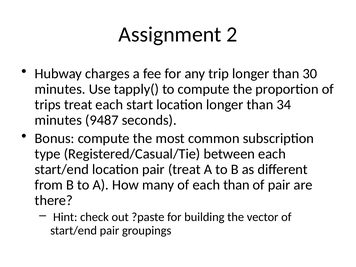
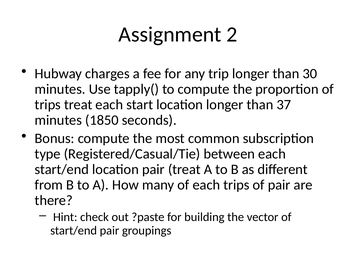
34: 34 -> 37
9487: 9487 -> 1850
each than: than -> trips
